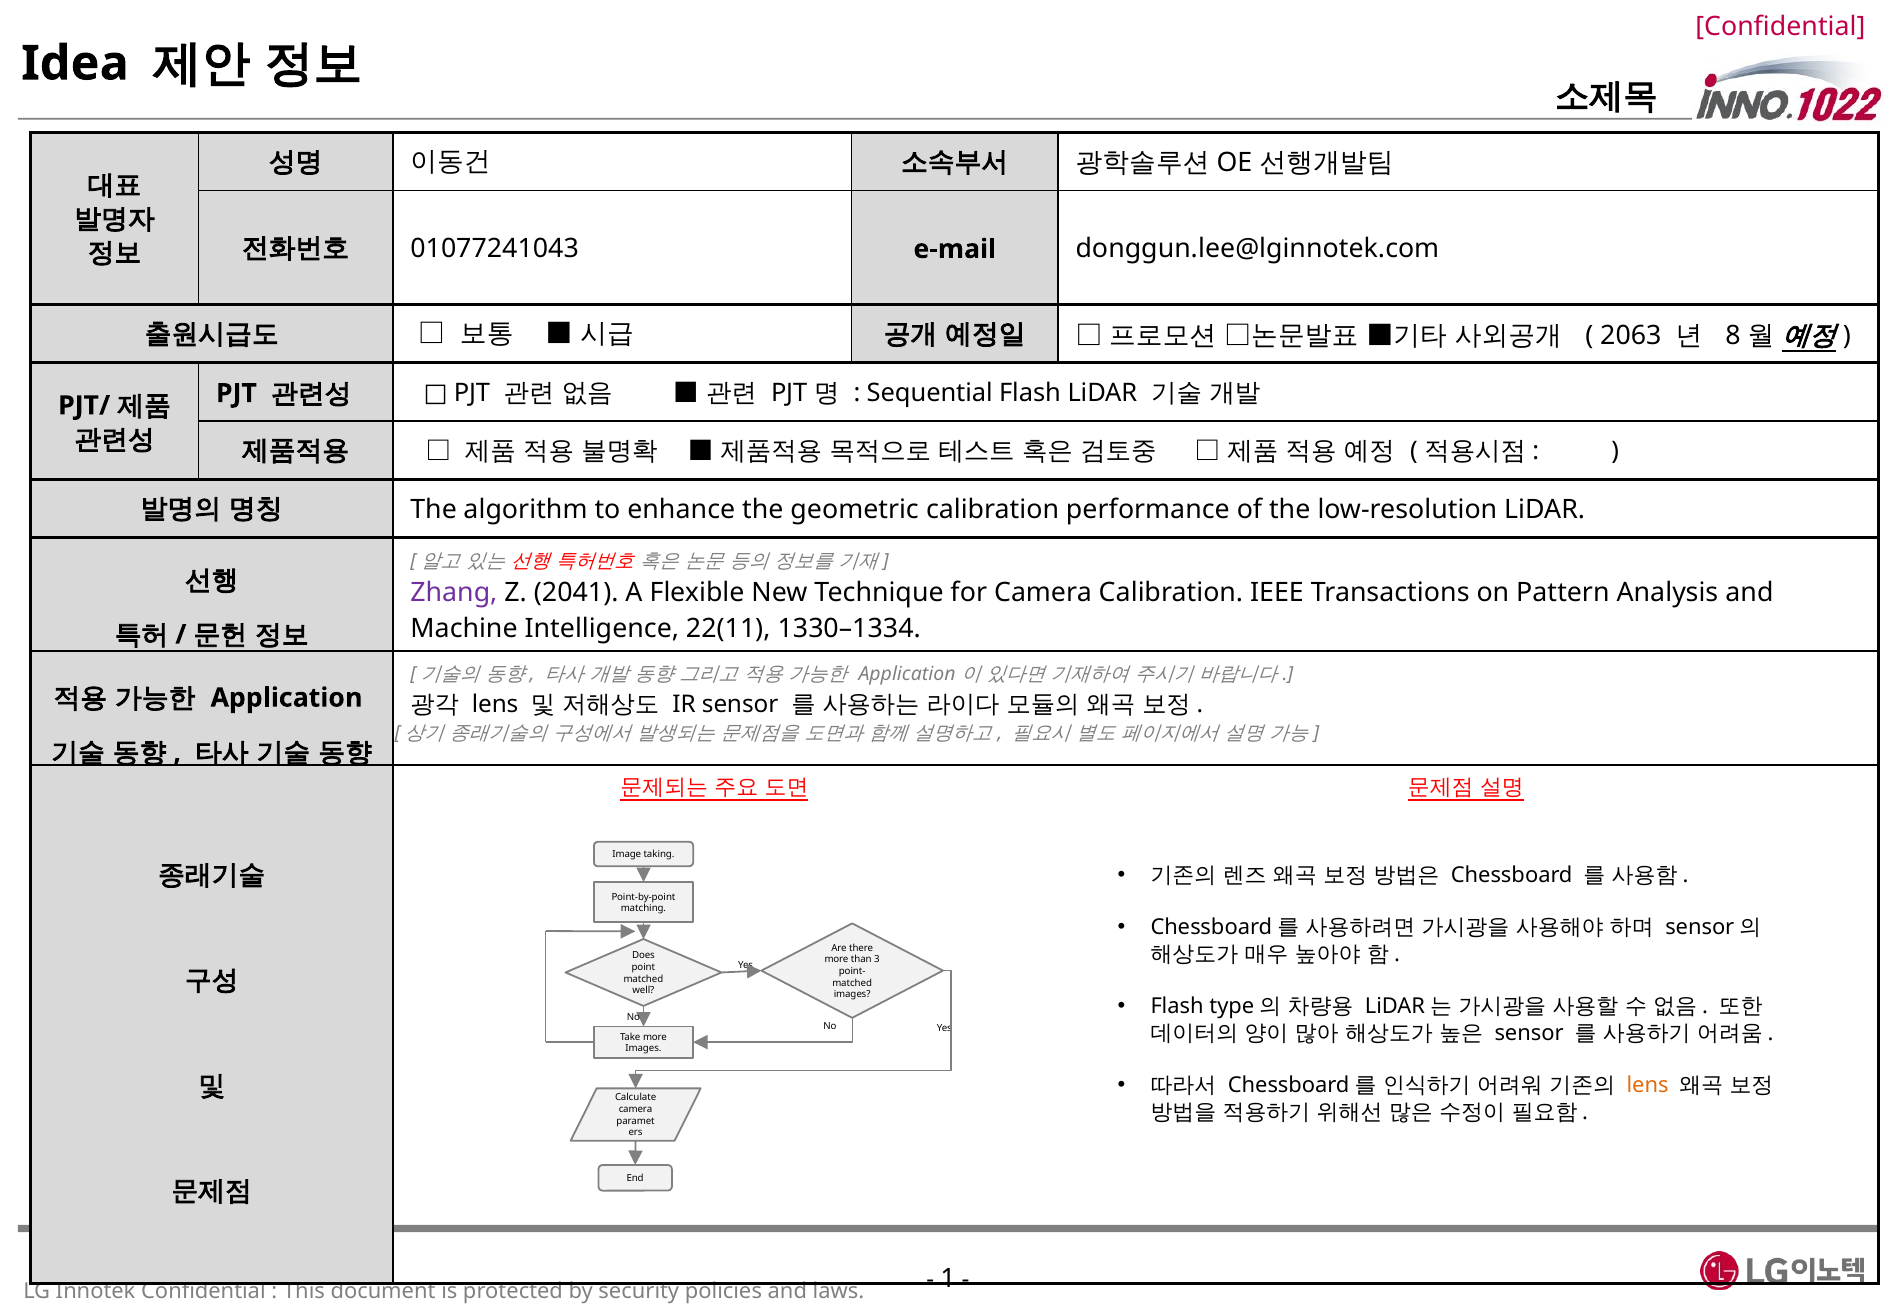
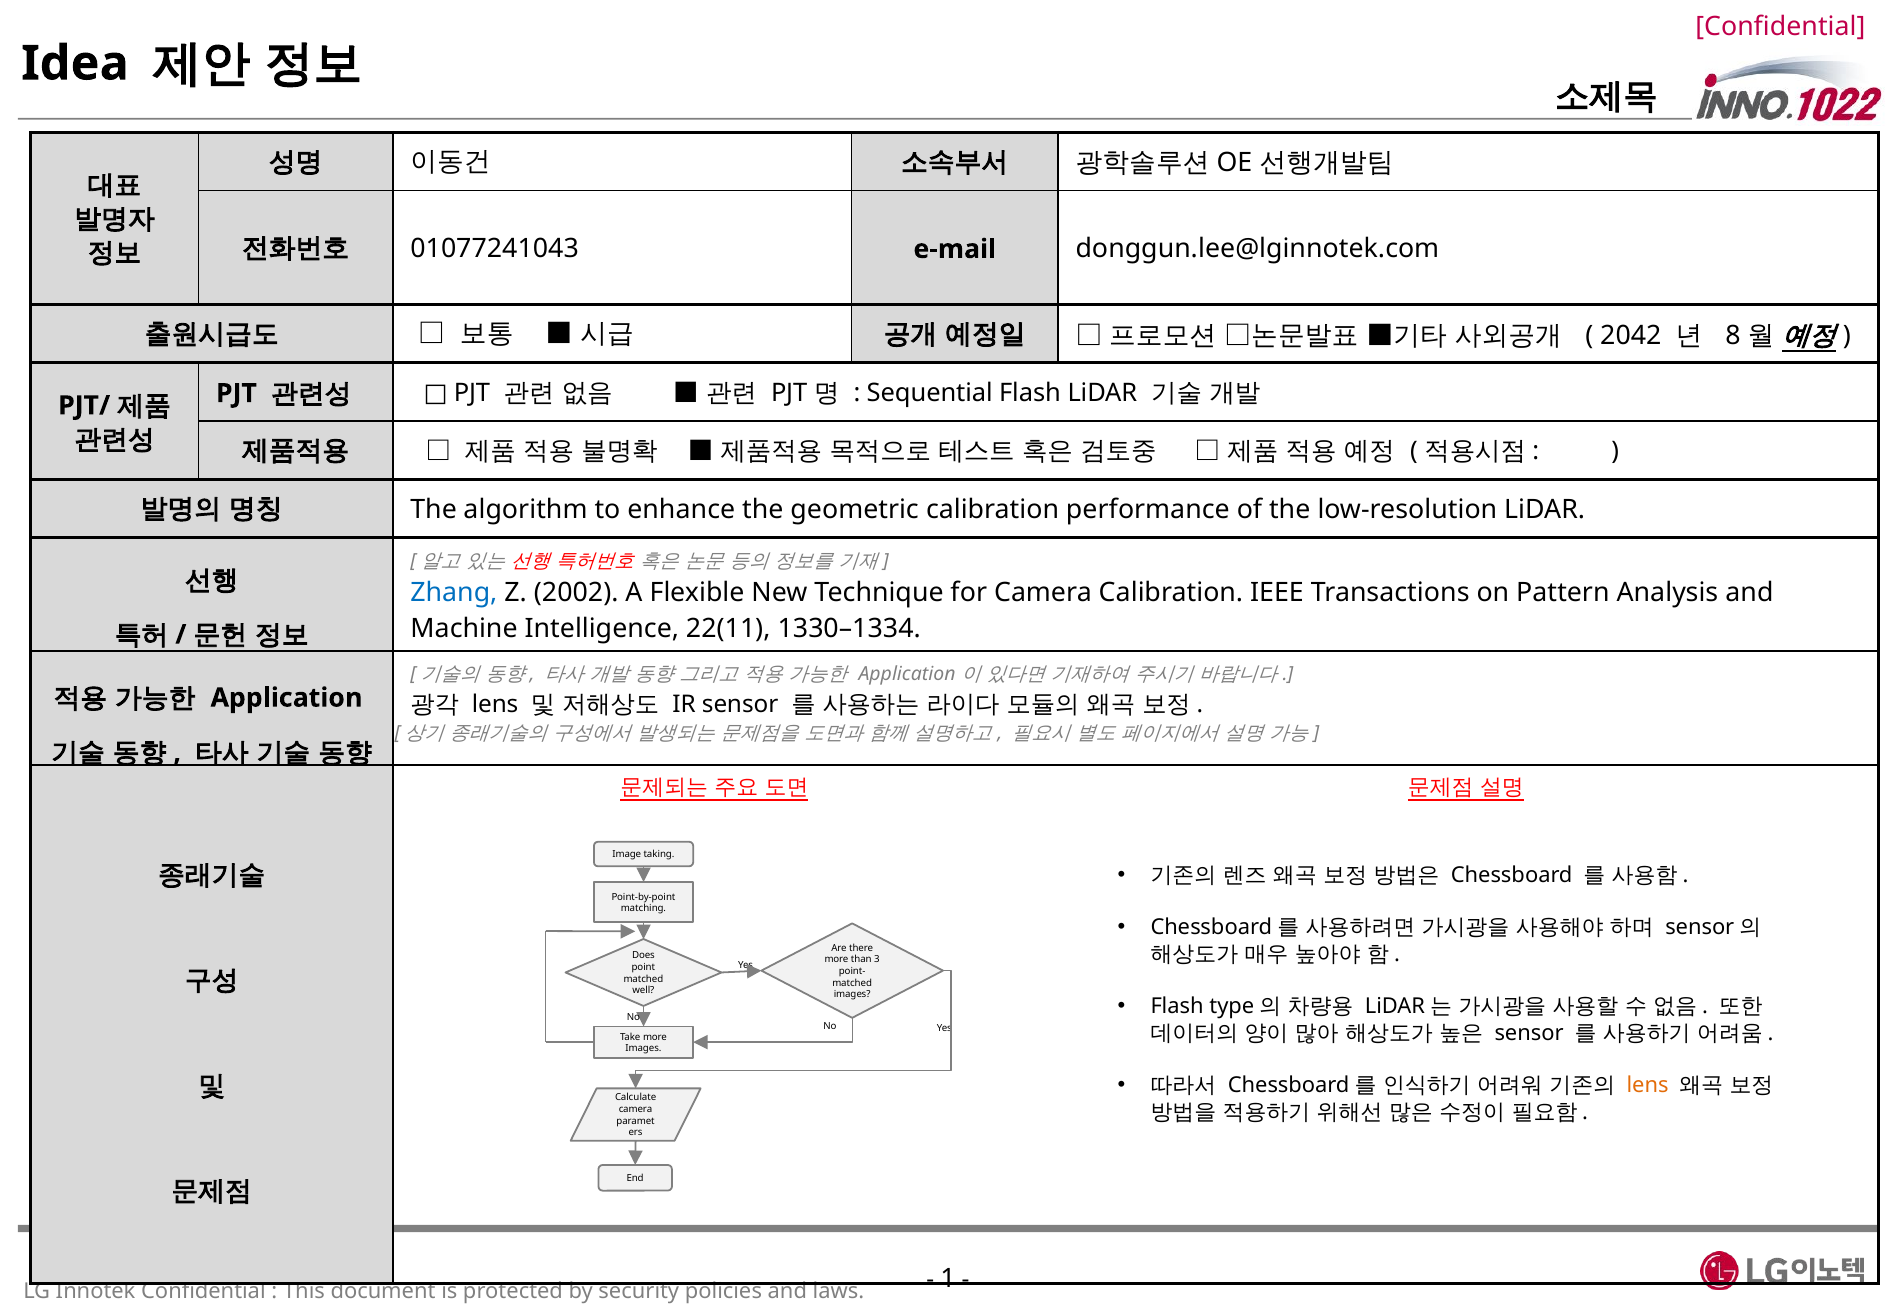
2063: 2063 -> 2042
Zhang colour: purple -> blue
2041: 2041 -> 2002
